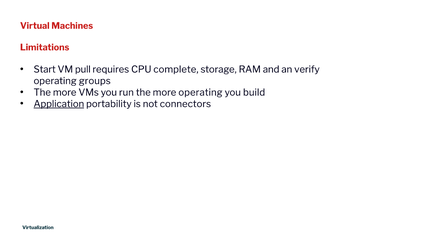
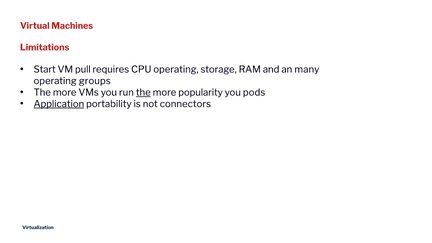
CPU complete: complete -> operating
verify: verify -> many
the at (143, 92) underline: none -> present
more operating: operating -> popularity
build: build -> pods
